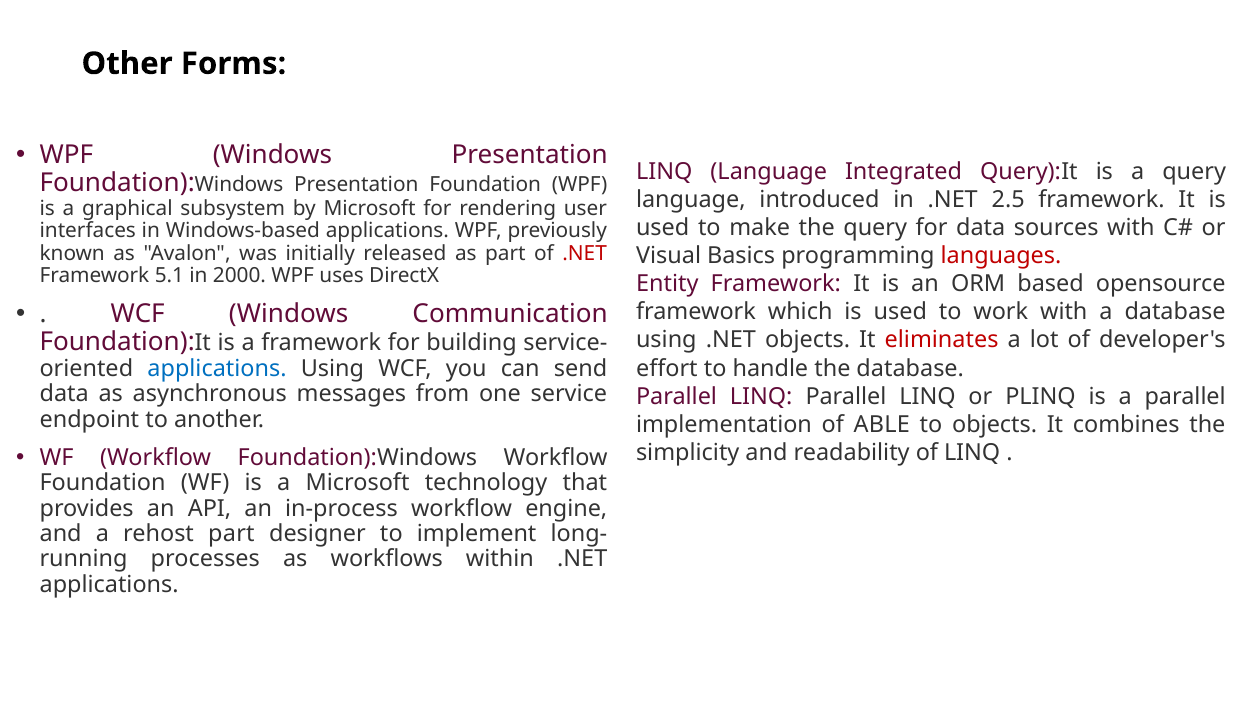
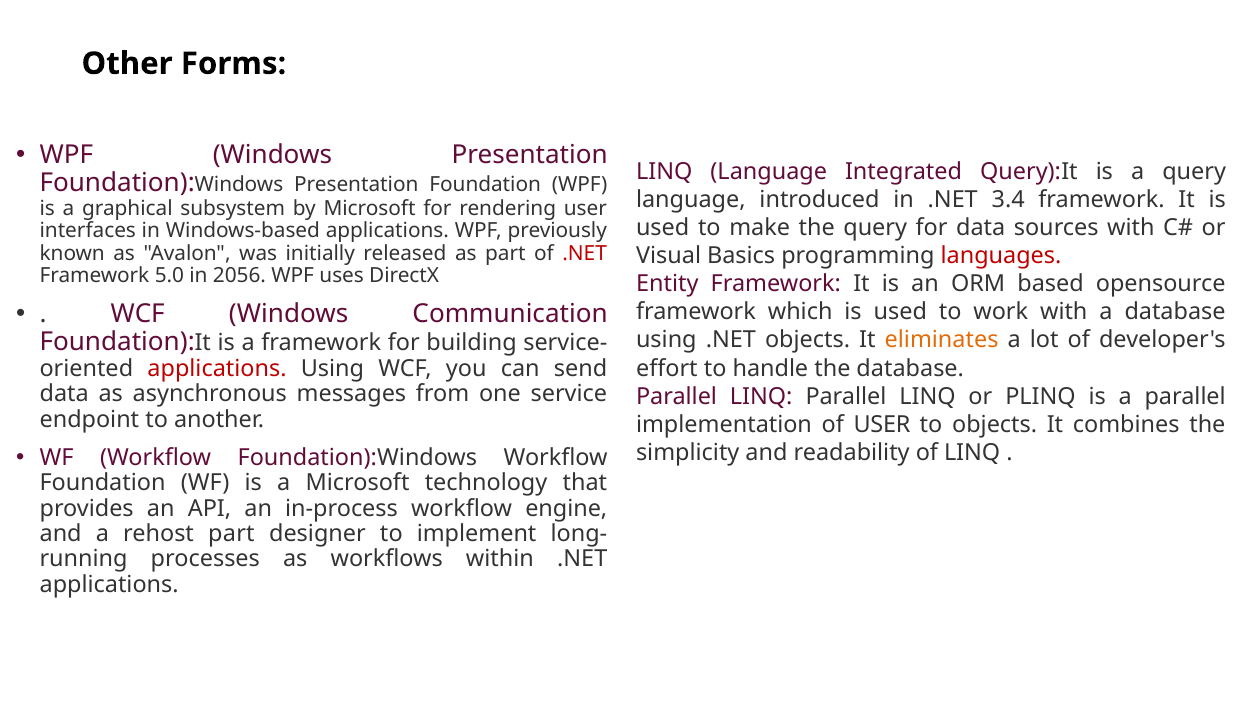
2.5: 2.5 -> 3.4
5.1: 5.1 -> 5.0
2000: 2000 -> 2056
eliminates colour: red -> orange
applications at (217, 369) colour: blue -> red
of ABLE: ABLE -> USER
